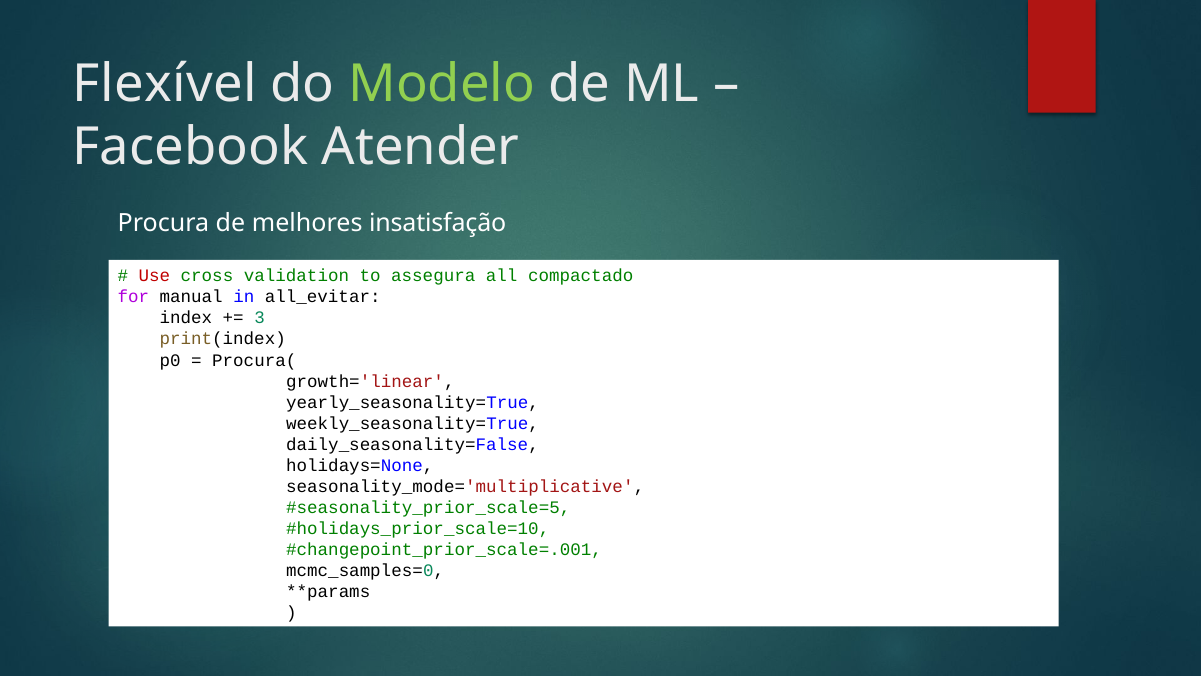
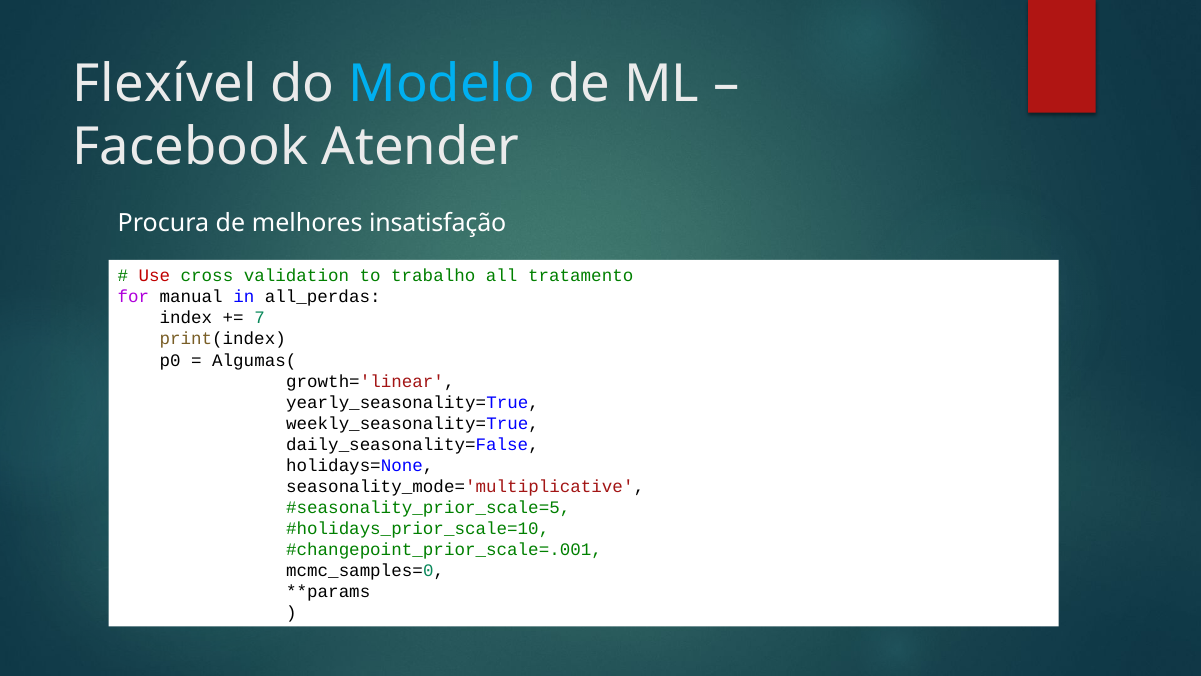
Modelo colour: light green -> light blue
assegura: assegura -> trabalho
compactado: compactado -> tratamento
all_evitar: all_evitar -> all_perdas
3: 3 -> 7
Procura(: Procura( -> Algumas(
